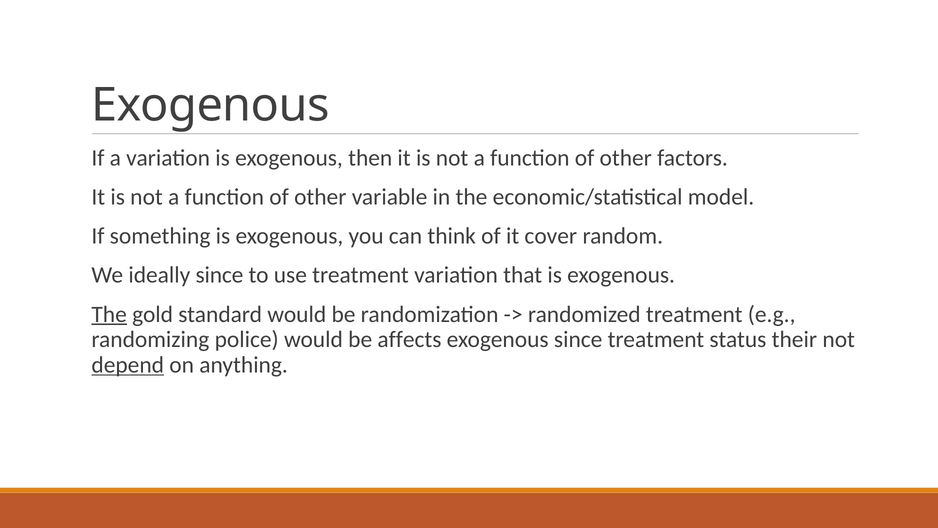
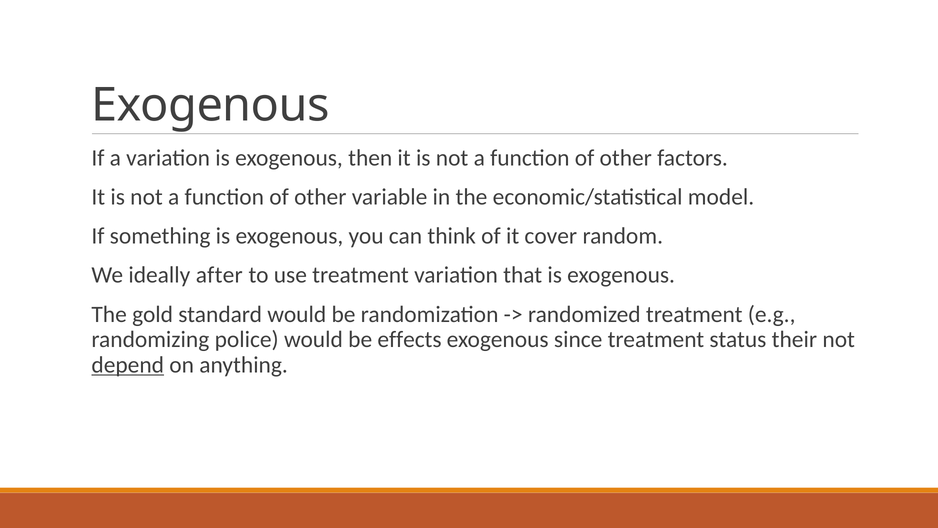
ideally since: since -> after
The at (109, 314) underline: present -> none
affects: affects -> effects
